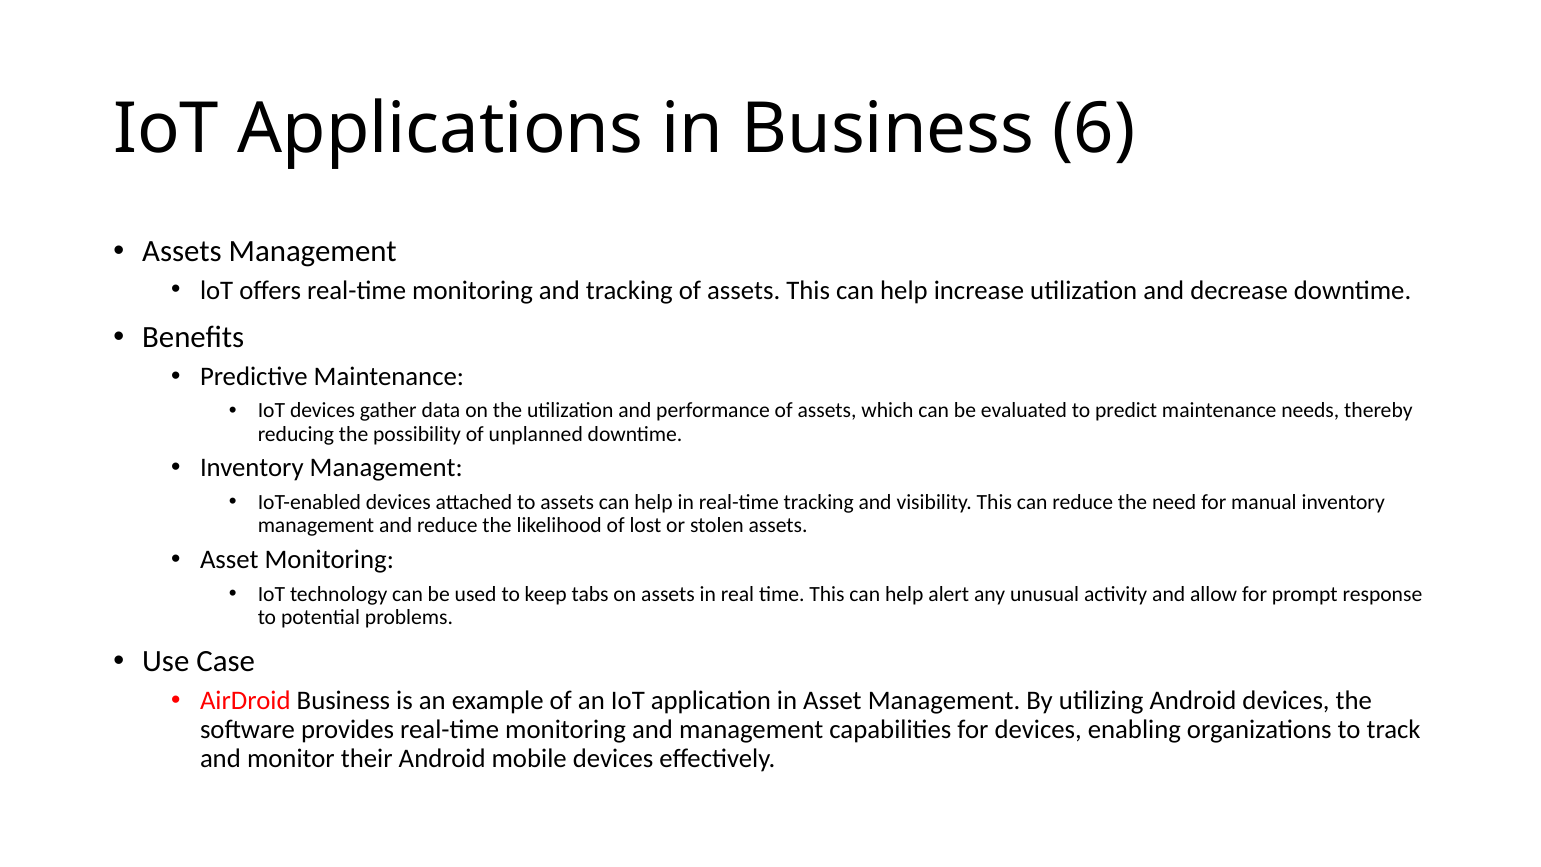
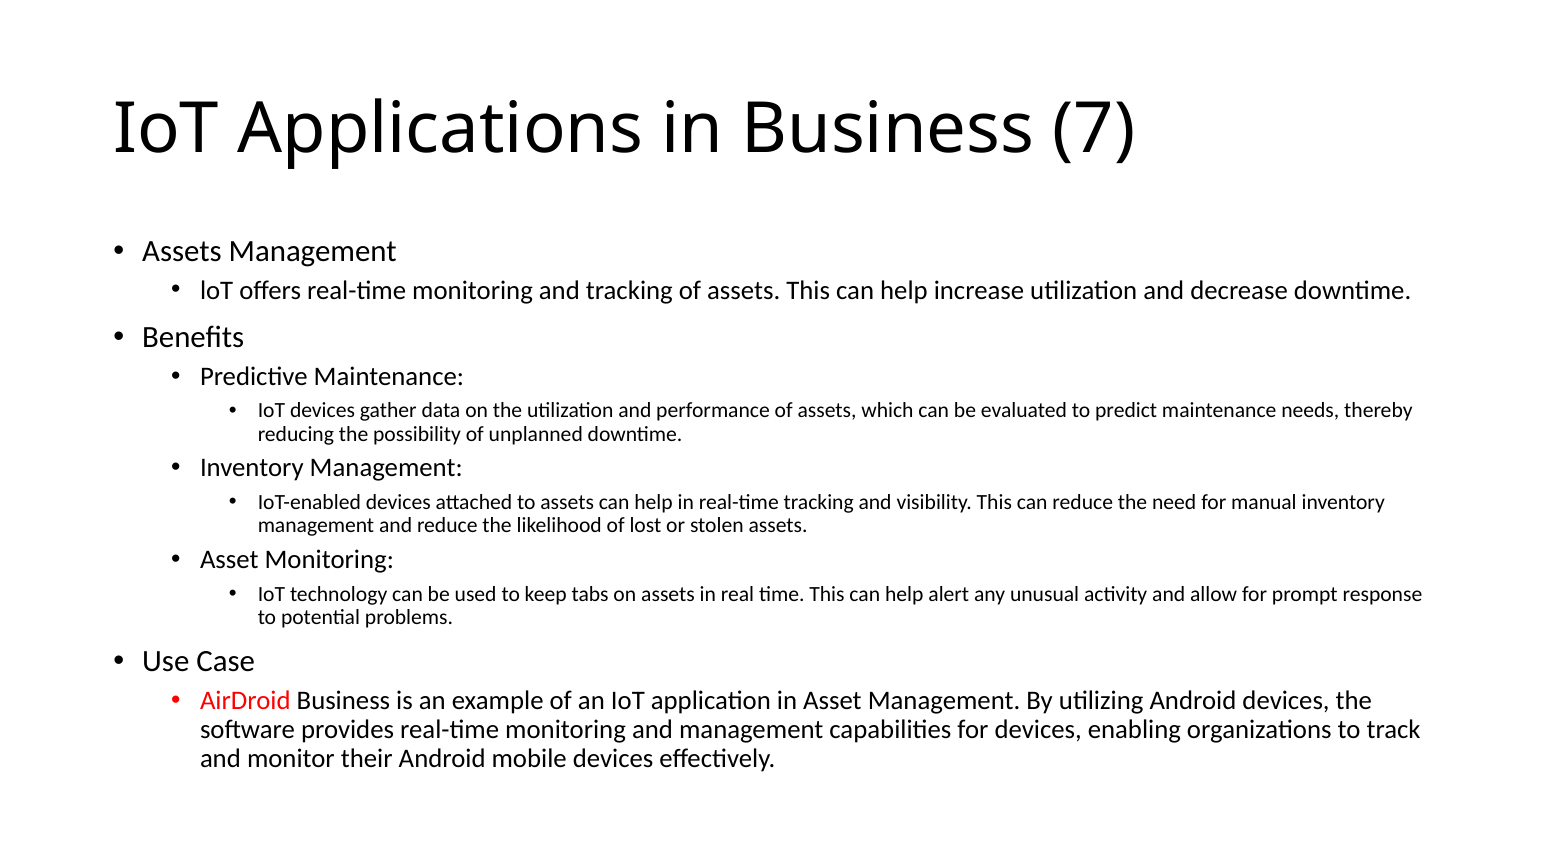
6: 6 -> 7
